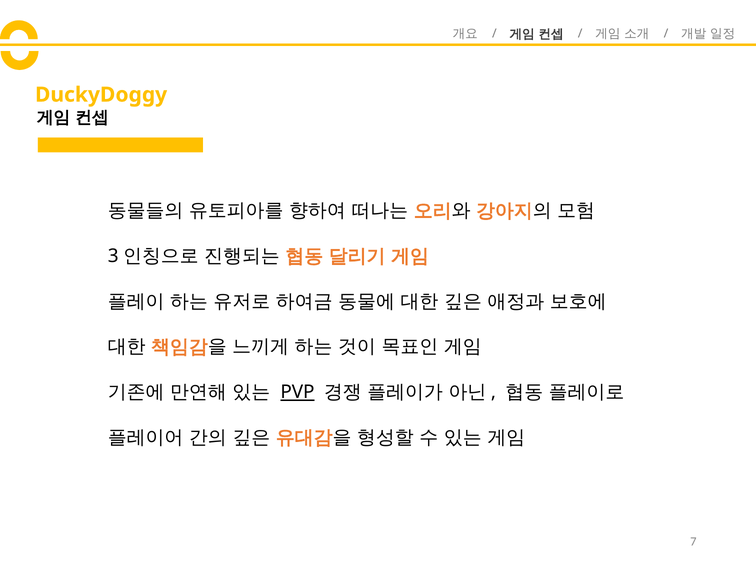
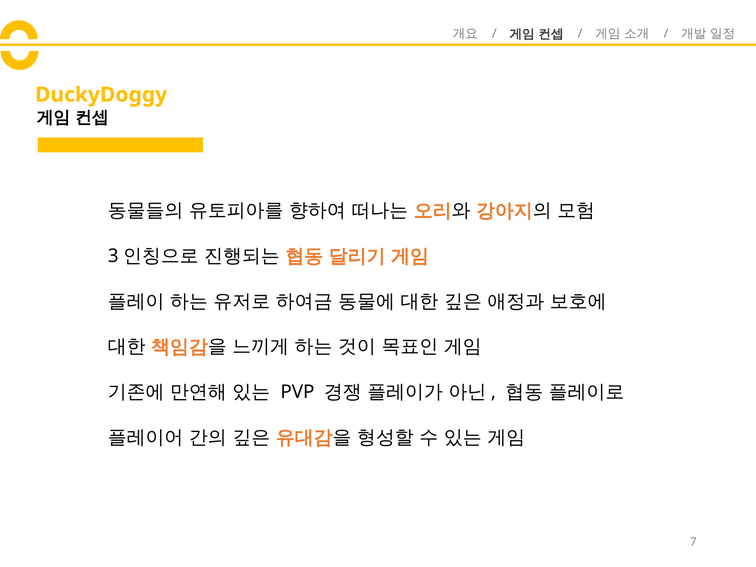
PVP underline: present -> none
